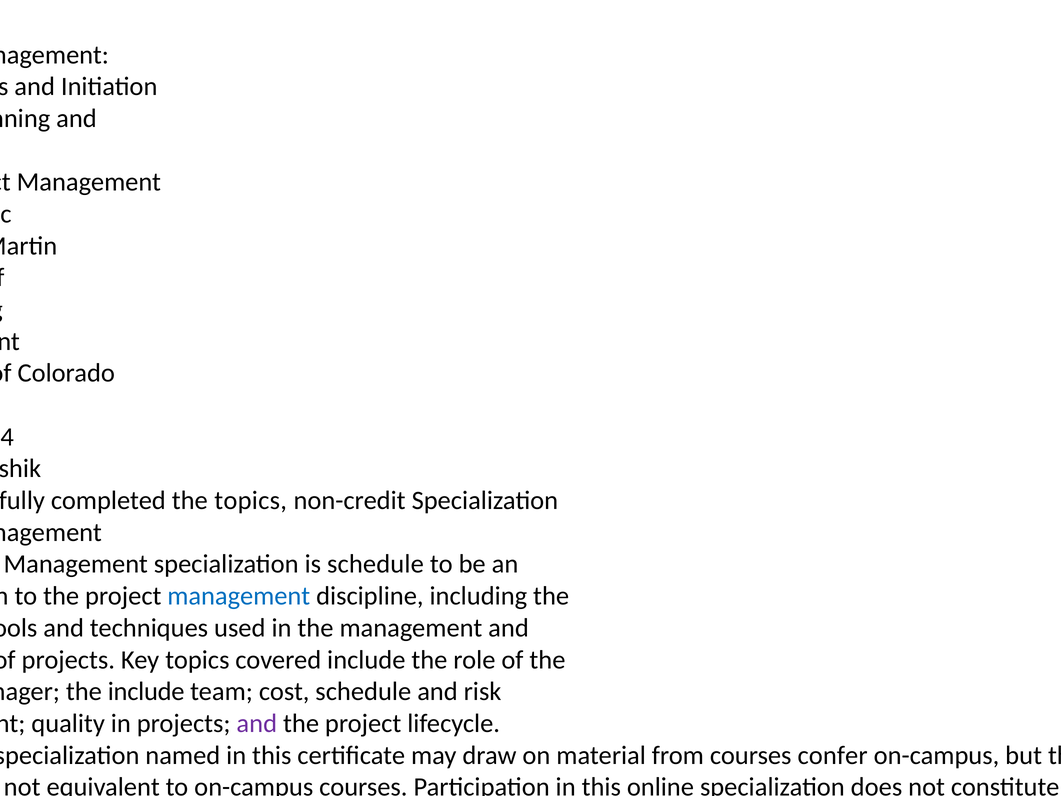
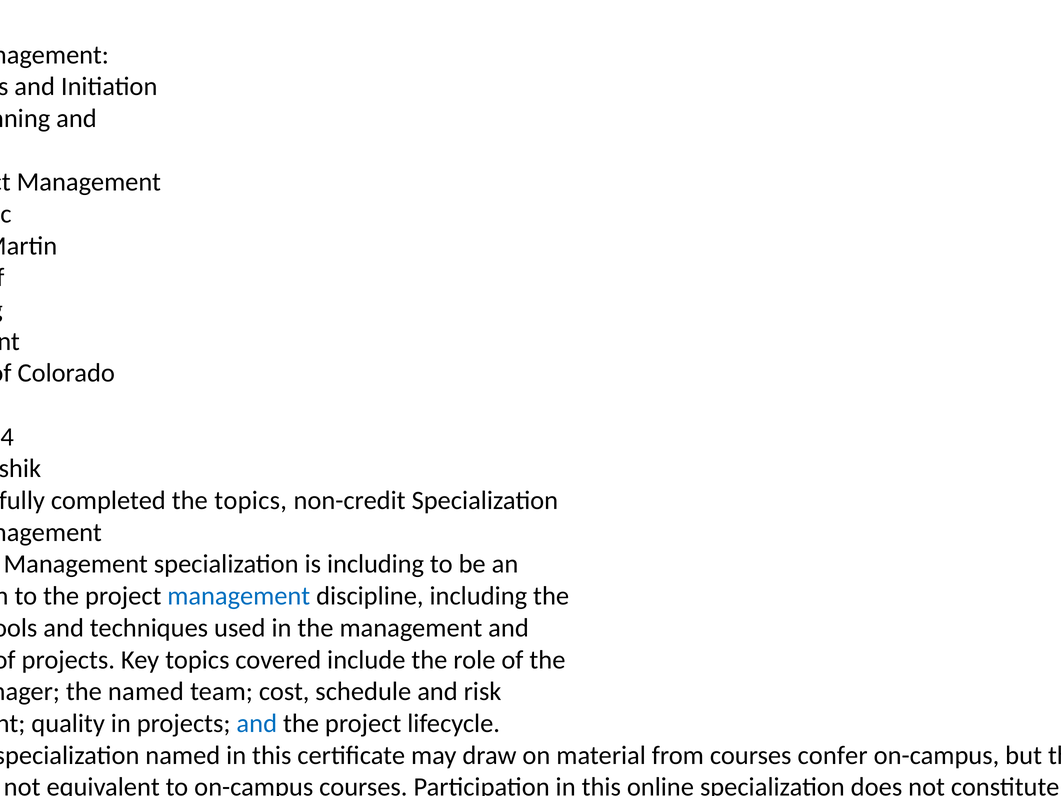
is schedule: schedule -> including
the include: include -> named
and at (257, 723) colour: purple -> blue
